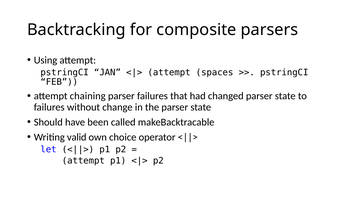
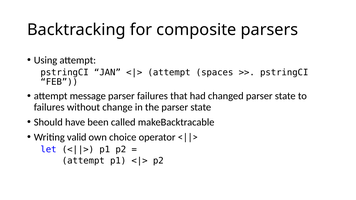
chaining: chaining -> message
